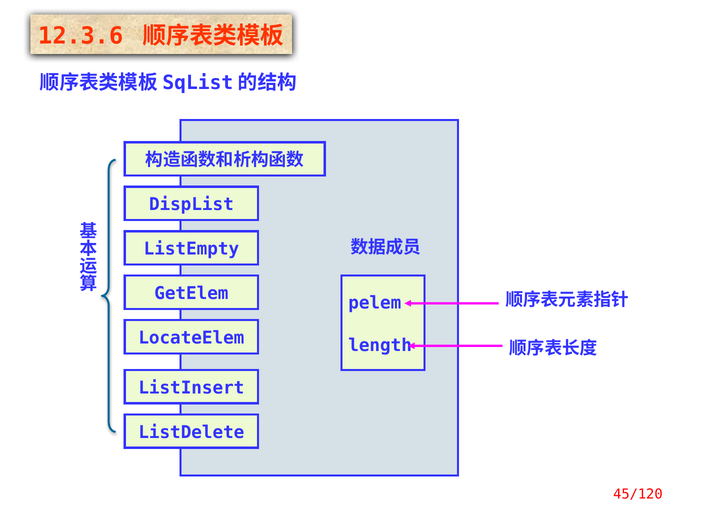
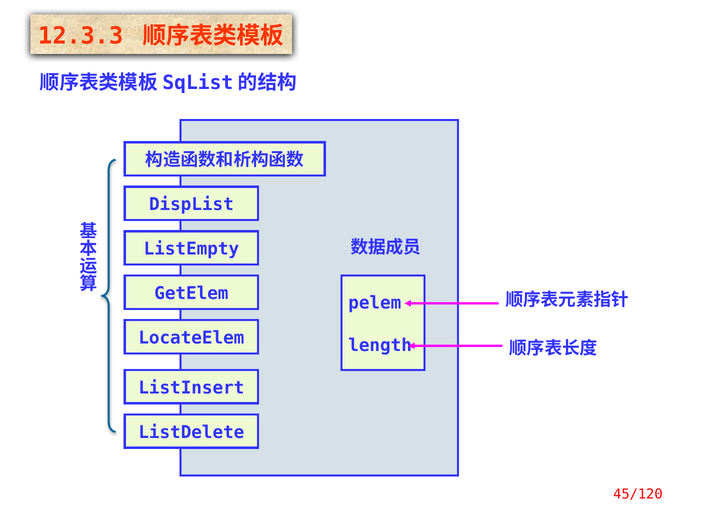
12.3.6: 12.3.6 -> 12.3.3
